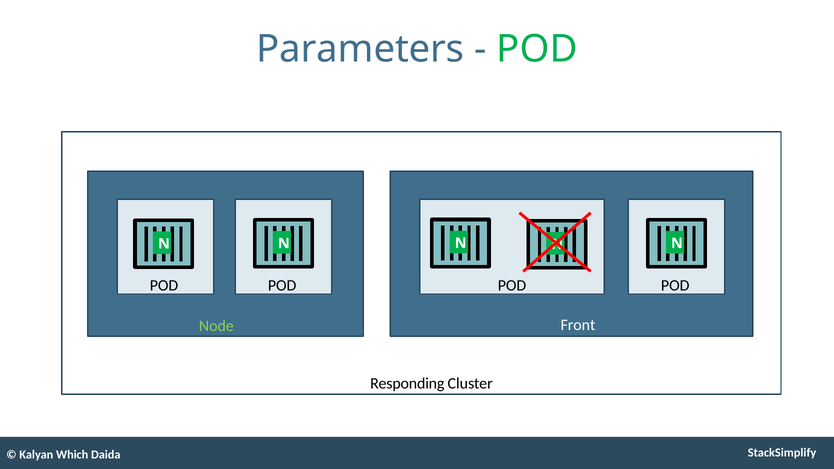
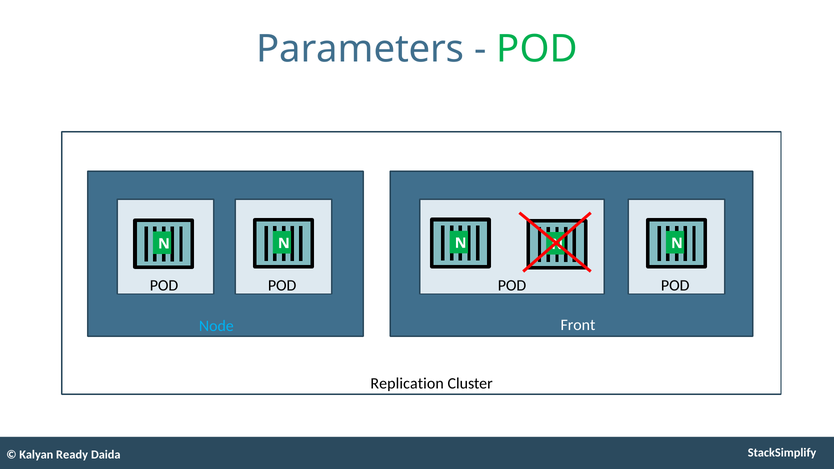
Node colour: light green -> light blue
Responding: Responding -> Replication
Which: Which -> Ready
